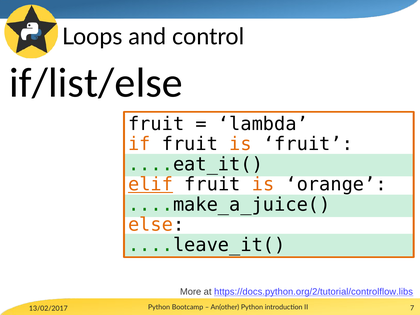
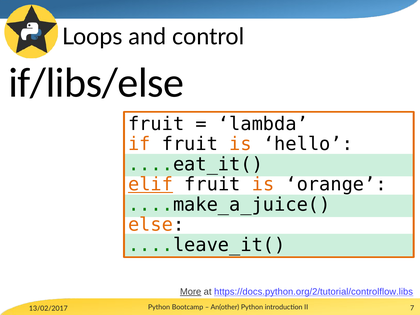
if/list/else: if/list/else -> if/libs/else
is fruit: fruit -> hello
More underline: none -> present
